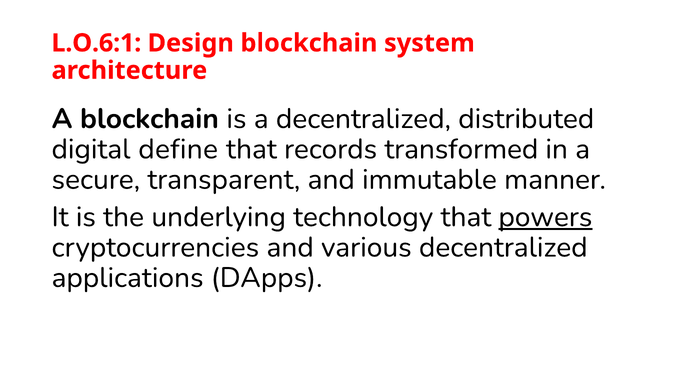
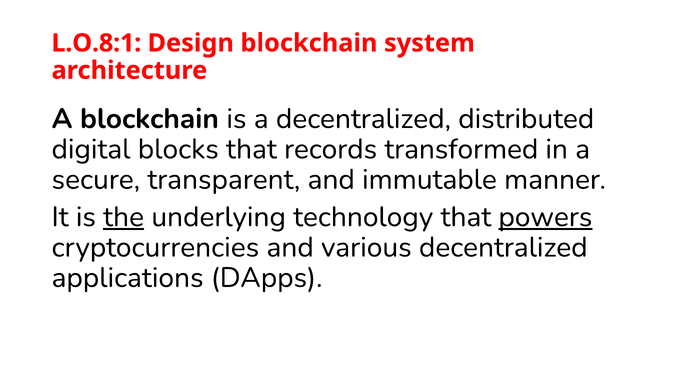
L.O.6:1: L.O.6:1 -> L.O.8:1
define: define -> blocks
the underline: none -> present
